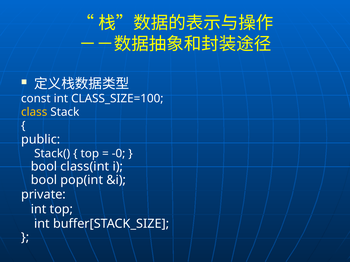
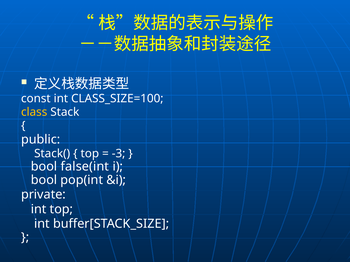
-0: -0 -> -3
class(int: class(int -> false(int
